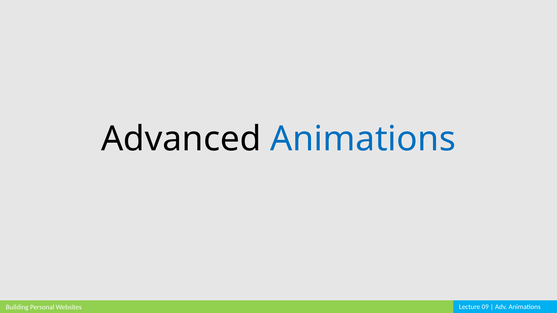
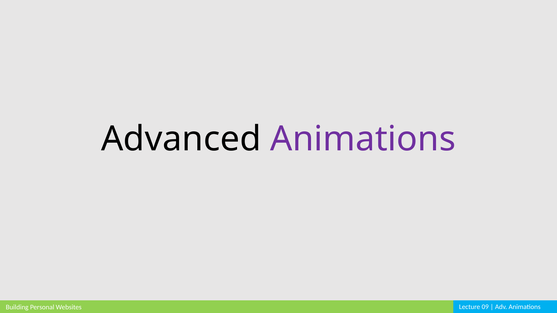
Animations at (363, 139) colour: blue -> purple
